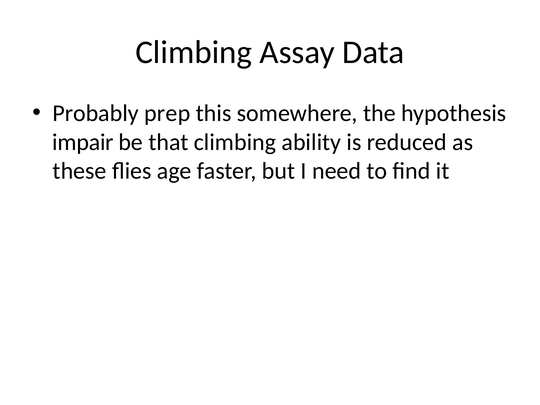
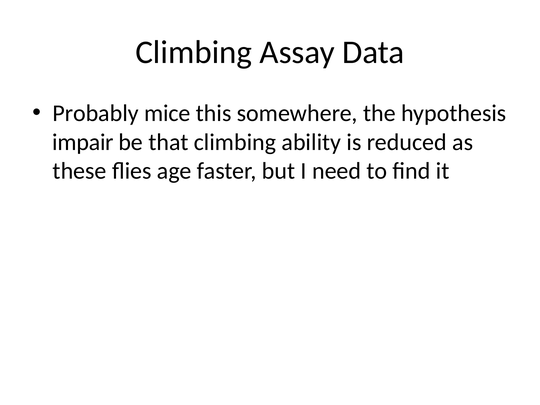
prep: prep -> mice
